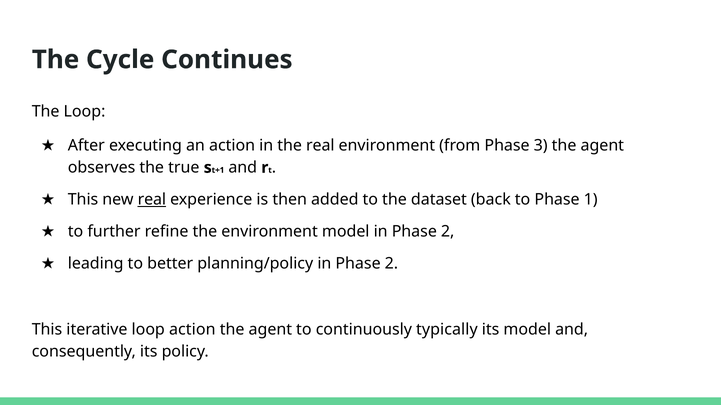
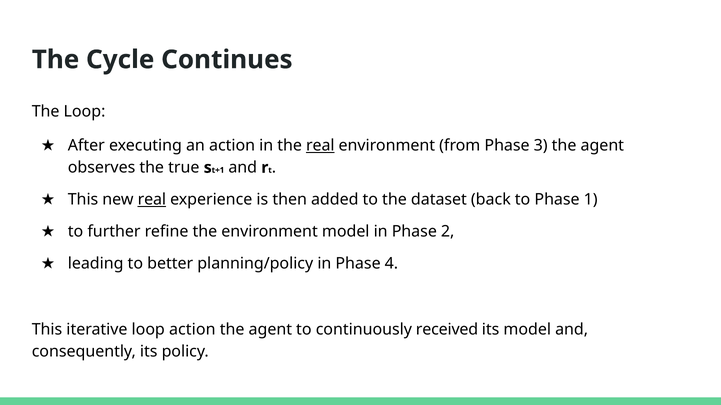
real at (320, 146) underline: none -> present
planning/policy in Phase 2: 2 -> 4
typically: typically -> received
